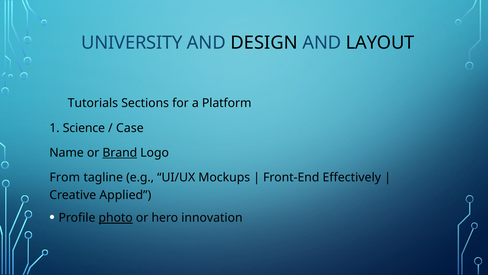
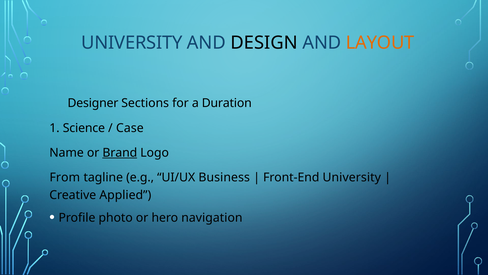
LAYOUT colour: black -> orange
Tutorials: Tutorials -> Designer
Platform: Platform -> Duration
Mockups: Mockups -> Business
Front-End Effectively: Effectively -> University
photo underline: present -> none
innovation: innovation -> navigation
